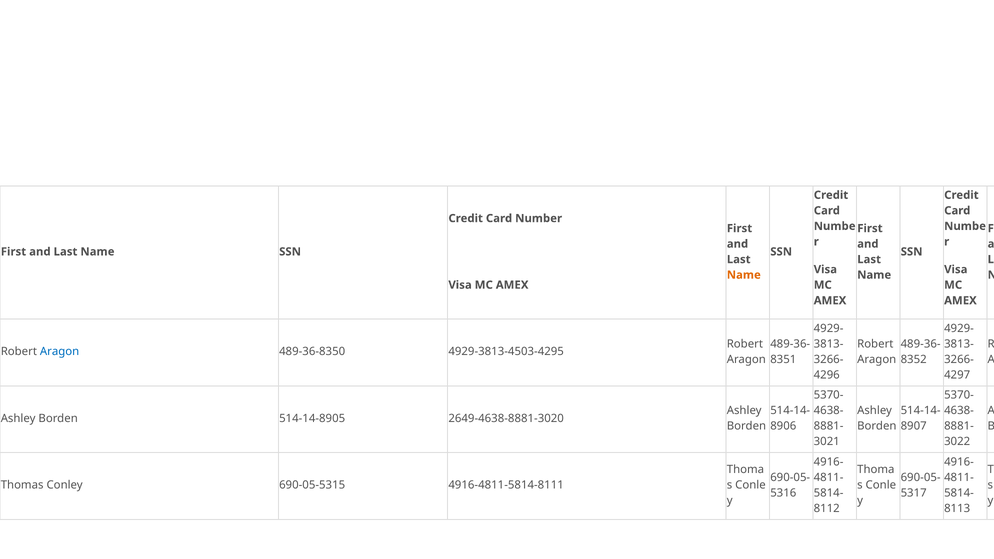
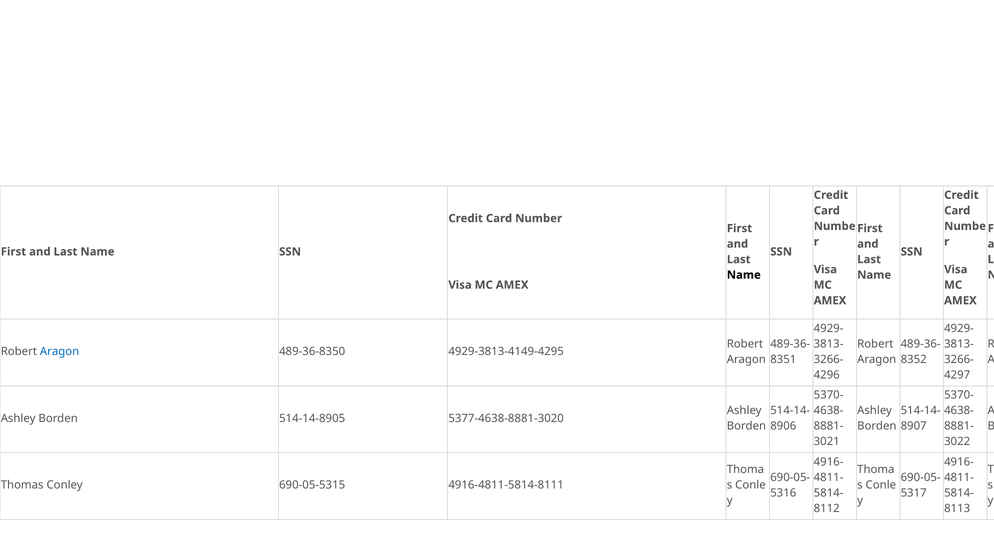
Name at (744, 275) colour: orange -> black
4929-3813-4503-4295: 4929-3813-4503-4295 -> 4929-3813-4149-4295
2649-4638-8881-3020: 2649-4638-8881-3020 -> 5377-4638-8881-3020
